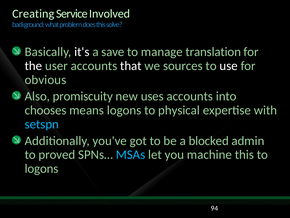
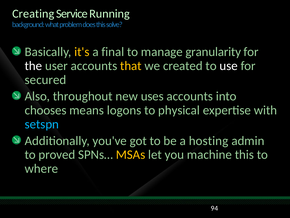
Involved: Involved -> Running
it's colour: white -> yellow
save: save -> final
translation: translation -> granularity
that colour: white -> yellow
sources: sources -> created
obvious: obvious -> secured
promiscuity: promiscuity -> throughout
blocked: blocked -> hosting
MSAs colour: light blue -> yellow
logons at (42, 168): logons -> where
